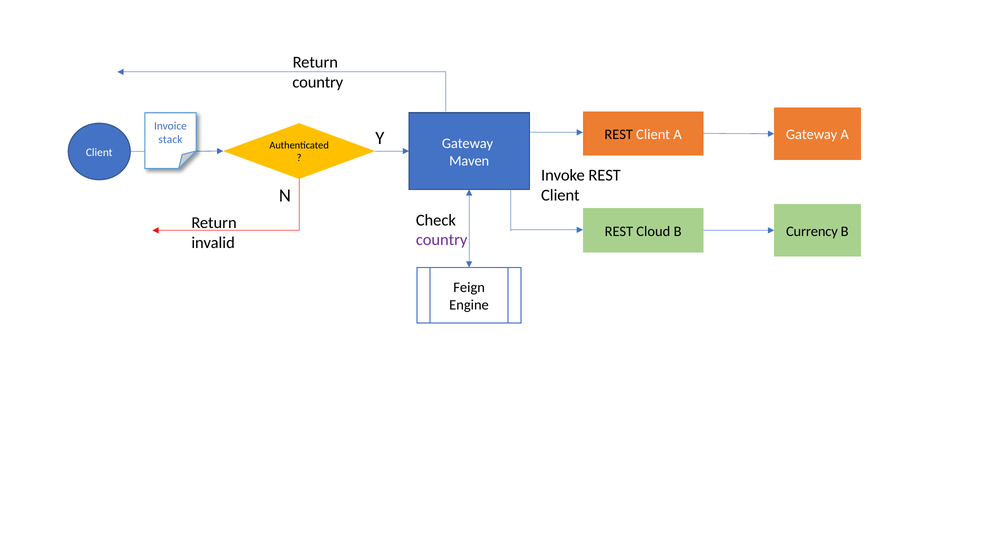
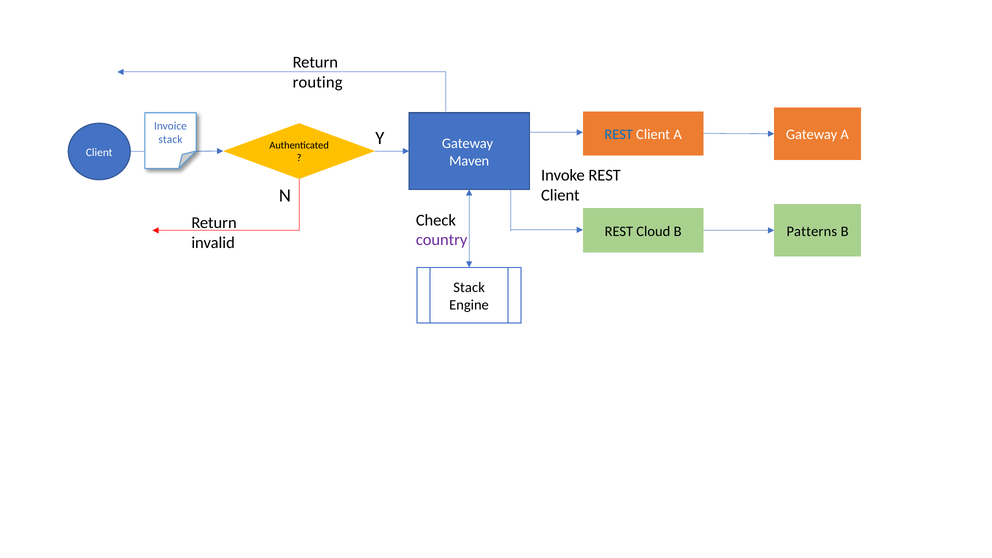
country at (318, 82): country -> routing
REST at (619, 134) colour: black -> blue
Currency: Currency -> Patterns
Feign at (469, 288): Feign -> Stack
